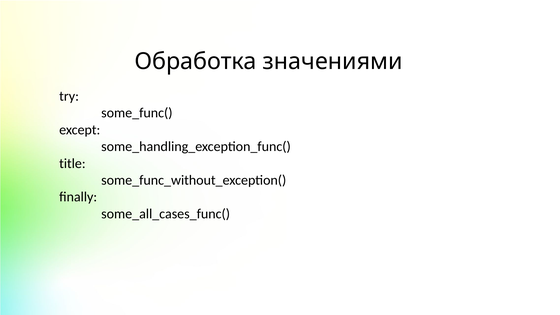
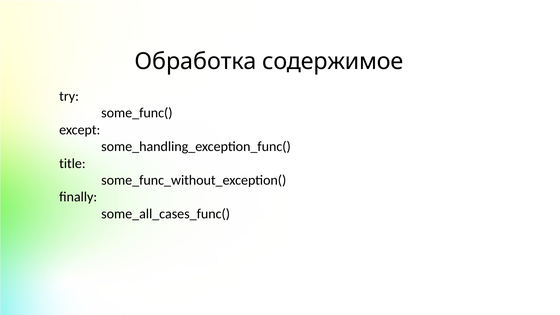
значениями: значениями -> содержимое
